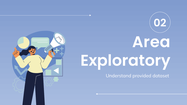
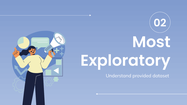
Area: Area -> Most
